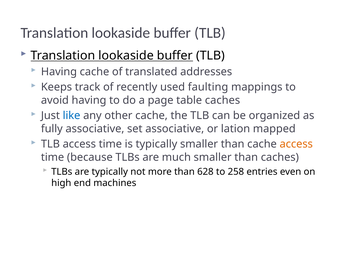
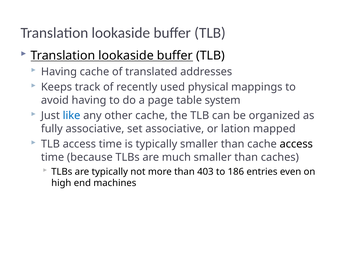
faulting: faulting -> physical
table caches: caches -> system
access at (296, 144) colour: orange -> black
628: 628 -> 403
258: 258 -> 186
